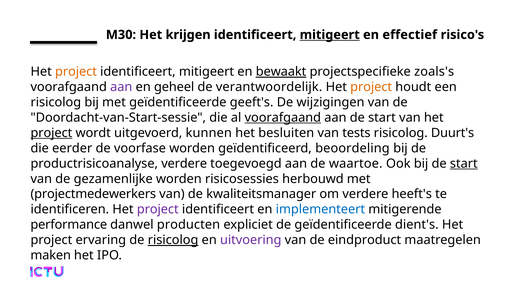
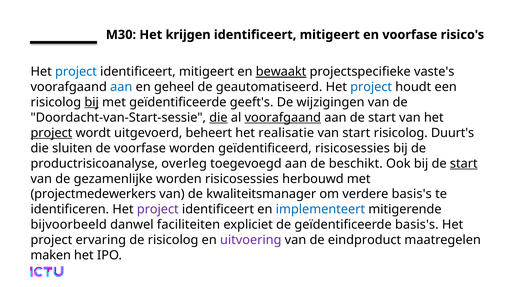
mitigeert at (330, 35) underline: present -> none
en effectief: effectief -> voorfase
project at (76, 72) colour: orange -> blue
zoals's: zoals's -> vaste's
aan at (121, 87) colour: purple -> blue
verantwoordelijk: verantwoordelijk -> geautomatiseerd
project at (371, 87) colour: orange -> blue
bij at (92, 102) underline: none -> present
die at (218, 118) underline: none -> present
kunnen: kunnen -> beheert
besluiten: besluiten -> realisatie
van tests: tests -> start
eerder: eerder -> sluiten
geïdentificeerd beoordeling: beoordeling -> risicosessies
productrisicoanalyse verdere: verdere -> overleg
waartoe: waartoe -> beschikt
verdere heeft's: heeft's -> basis's
performance: performance -> bijvoorbeeld
producten: producten -> faciliteiten
geïdentificeerde dient's: dient's -> basis's
risicolog at (173, 240) underline: present -> none
